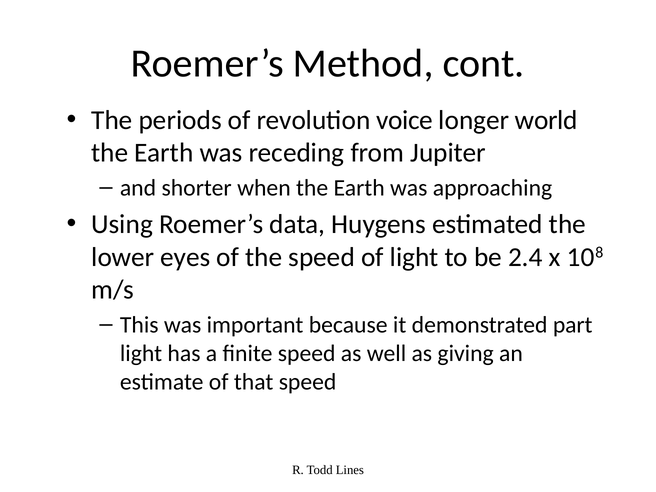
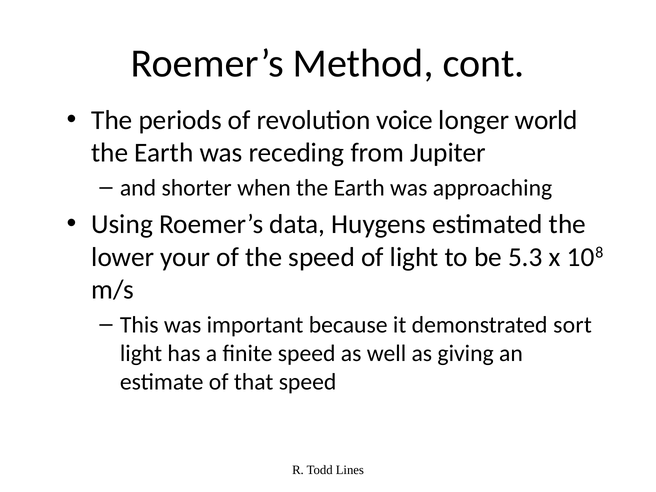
eyes: eyes -> your
2.4: 2.4 -> 5.3
part: part -> sort
